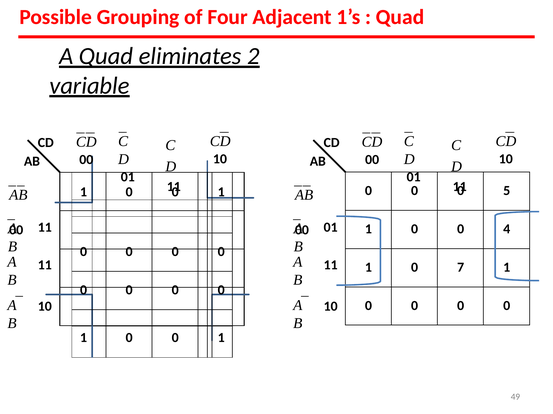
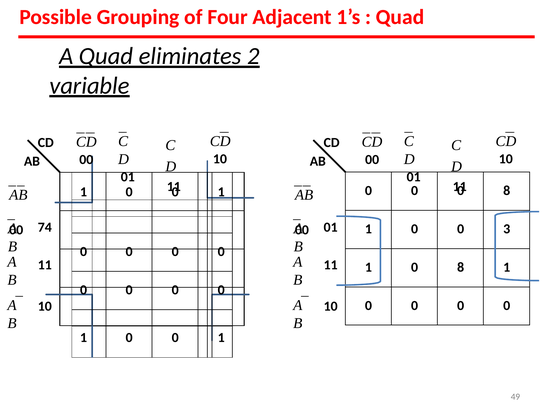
5 at (507, 191): 5 -> 8
4: 4 -> 3
11 at (45, 228): 11 -> 74
1 0 7: 7 -> 8
